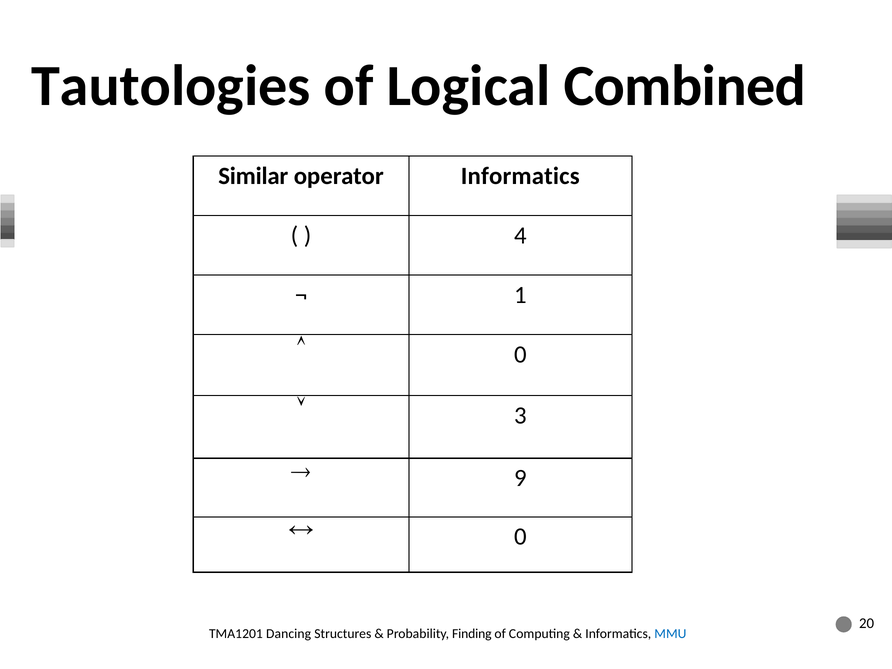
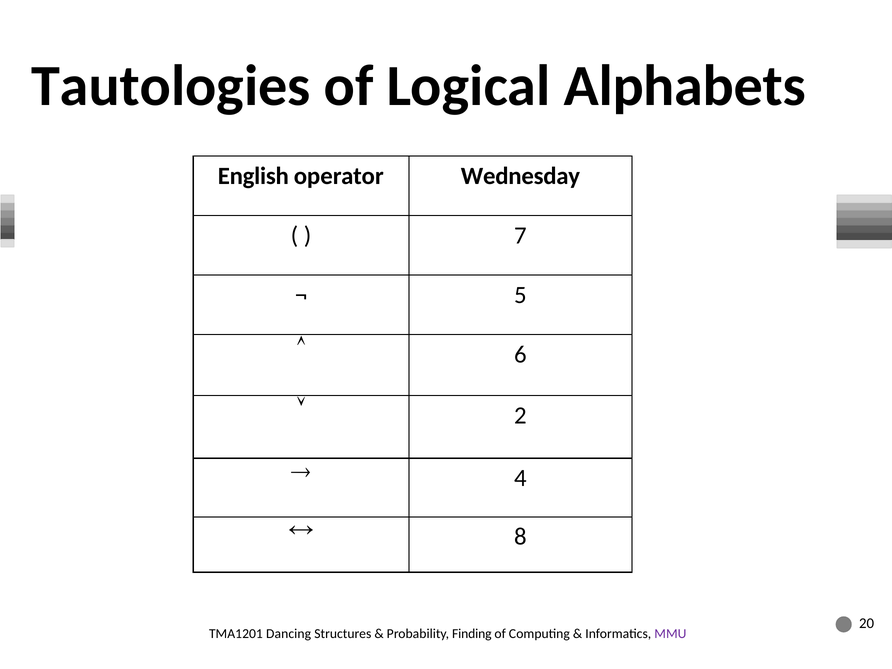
Combined: Combined -> Alphabets
Similar: Similar -> English
operator Informatics: Informatics -> Wednesday
4: 4 -> 7
1: 1 -> 5
0 at (520, 354): 0 -> 6
3: 3 -> 2
9: 9 -> 4
0 at (520, 537): 0 -> 8
MMU colour: blue -> purple
